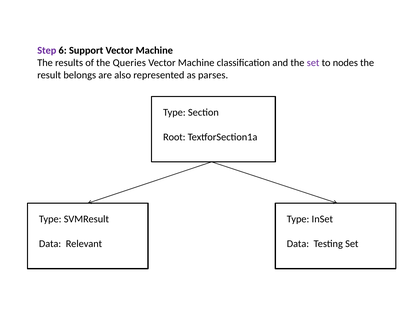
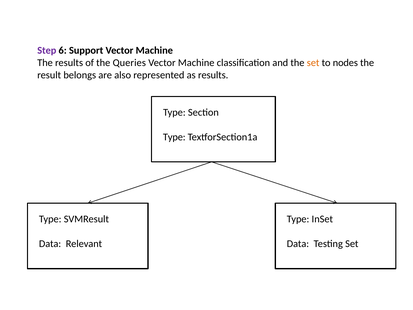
set at (313, 63) colour: purple -> orange
as parses: parses -> results
Root at (174, 137): Root -> Type
